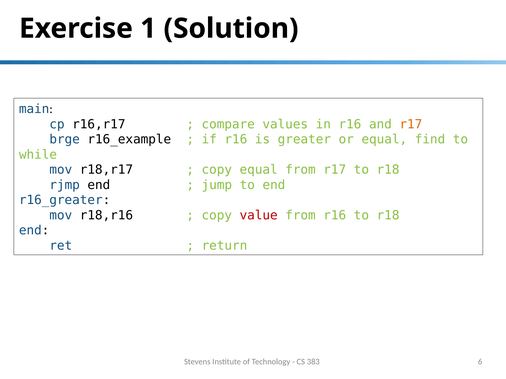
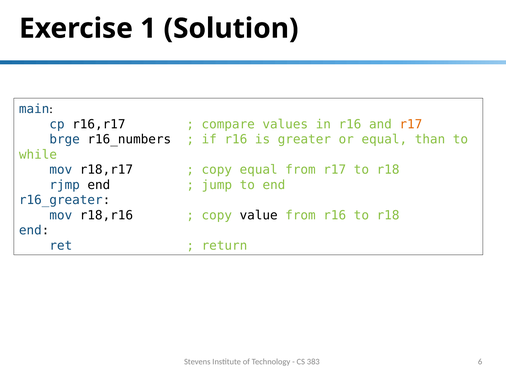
r16_example: r16_example -> r16_numbers
find: find -> than
value colour: red -> black
